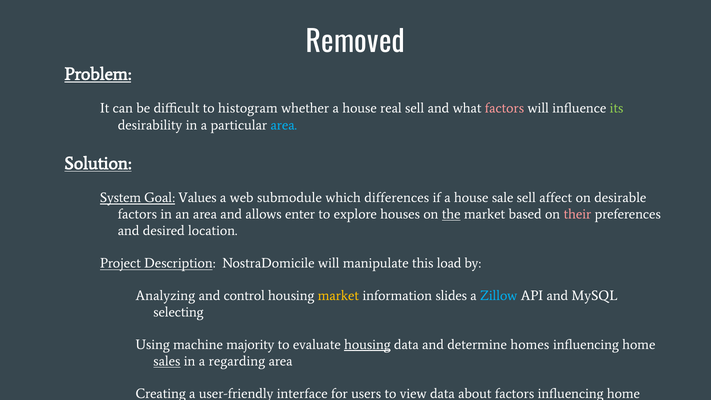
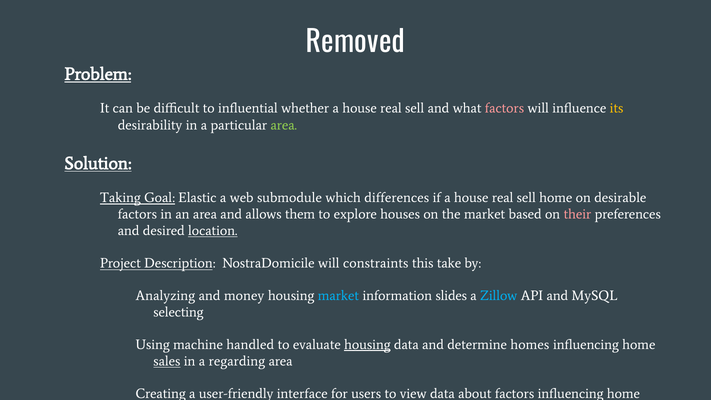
histogram: histogram -> influential
its colour: light green -> yellow
area at (284, 125) colour: light blue -> light green
System: System -> Taking
Values: Values -> Elastic
if a house sale: sale -> real
sell affect: affect -> home
enter: enter -> them
the at (451, 214) underline: present -> none
location underline: none -> present
manipulate: manipulate -> constraints
load: load -> take
control: control -> money
market at (338, 296) colour: yellow -> light blue
majority: majority -> handled
